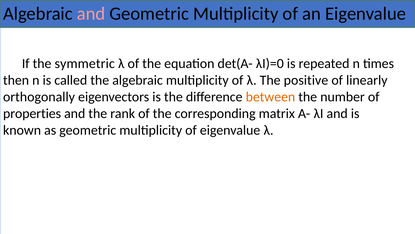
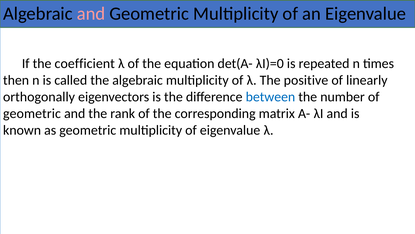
symmetric: symmetric -> coefficient
between colour: orange -> blue
properties at (32, 113): properties -> geometric
